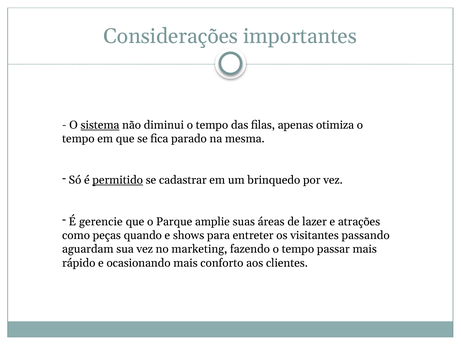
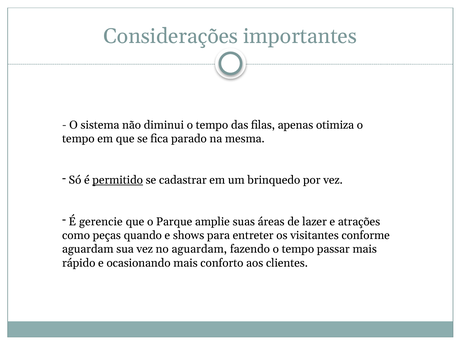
sistema underline: present -> none
passando: passando -> conforme
no marketing: marketing -> aguardam
